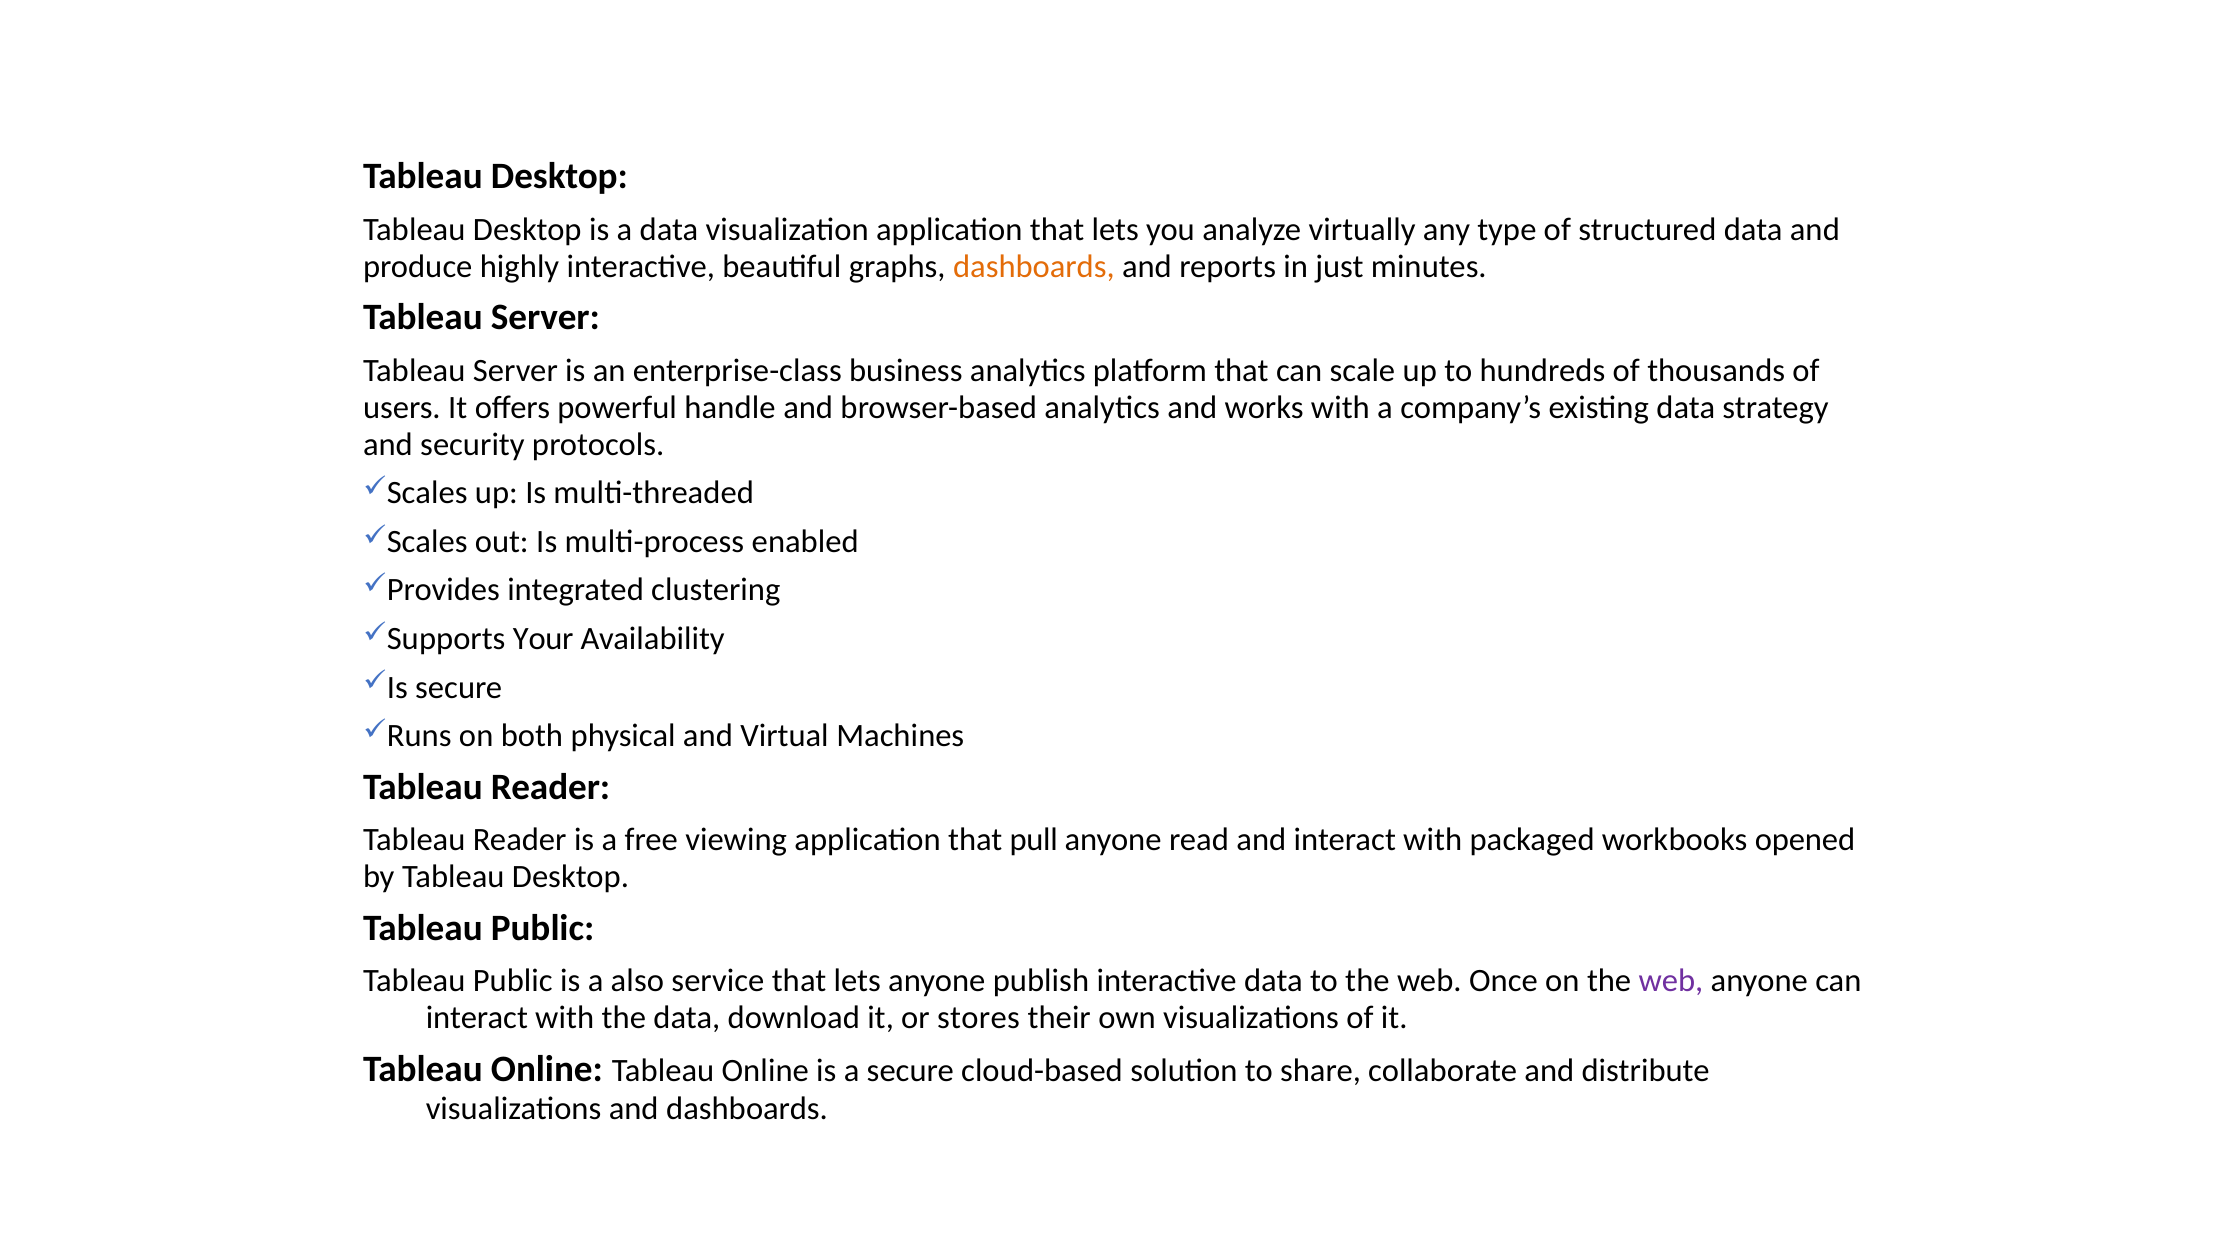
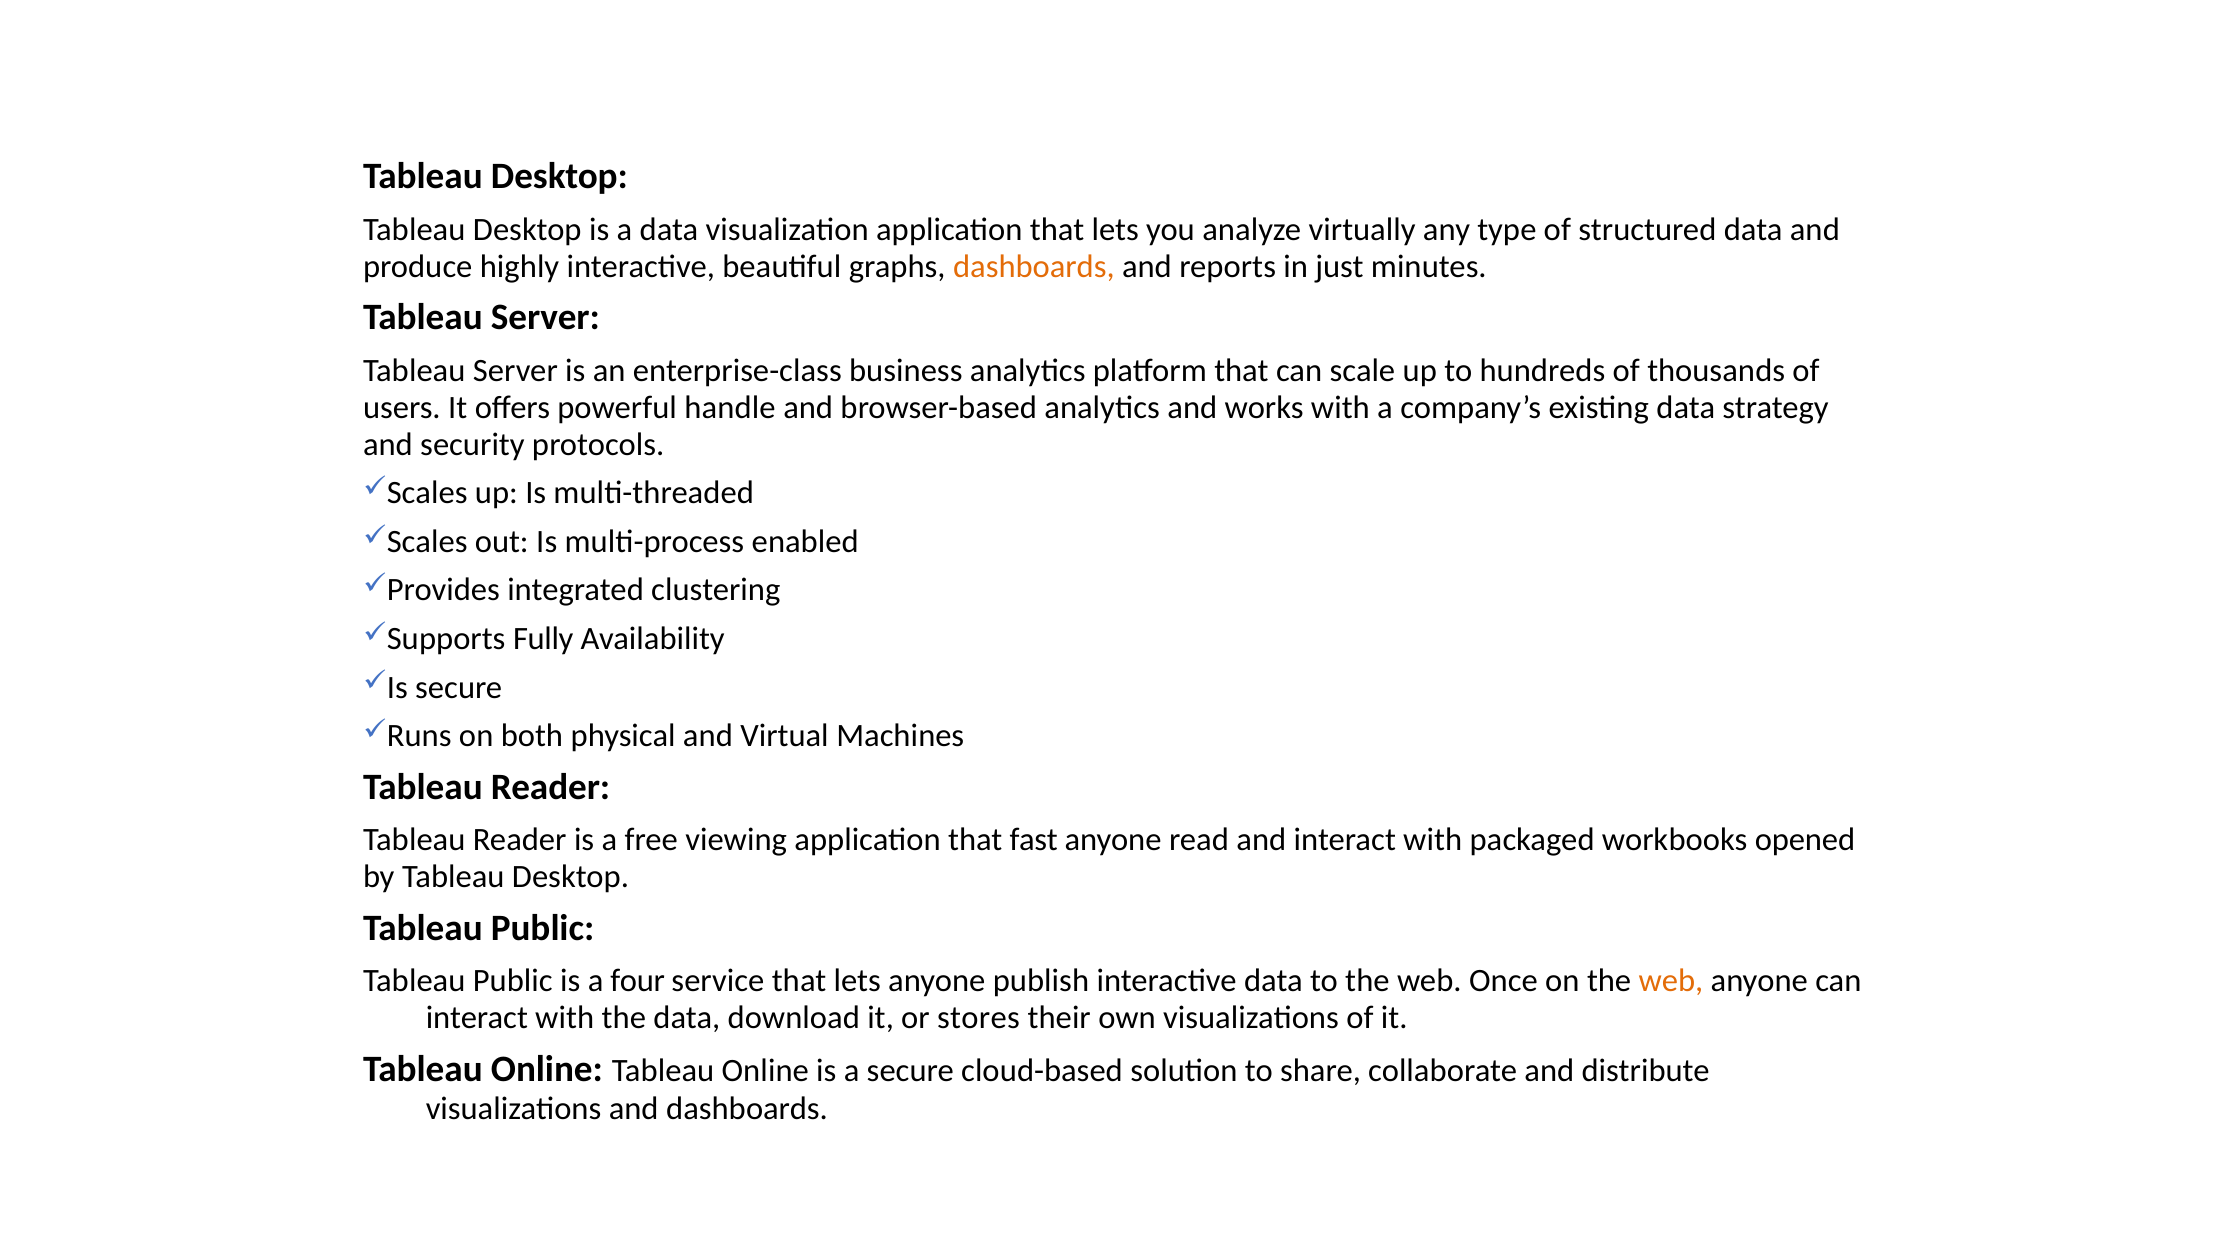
Your: Your -> Fully
pull: pull -> fast
also: also -> four
web at (1671, 981) colour: purple -> orange
